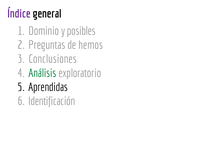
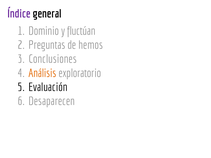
posibles: posibles -> fluctúan
Análisis colour: green -> orange
Aprendidas: Aprendidas -> Evaluación
Identificación: Identificación -> Desaparecen
